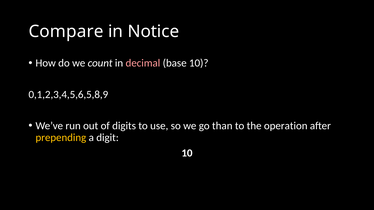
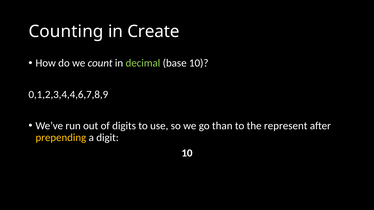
Compare: Compare -> Counting
Notice: Notice -> Create
decimal colour: pink -> light green
0,1,2,3,4,5,6,5,8,9: 0,1,2,3,4,5,6,5,8,9 -> 0,1,2,3,4,4,6,7,8,9
operation: operation -> represent
